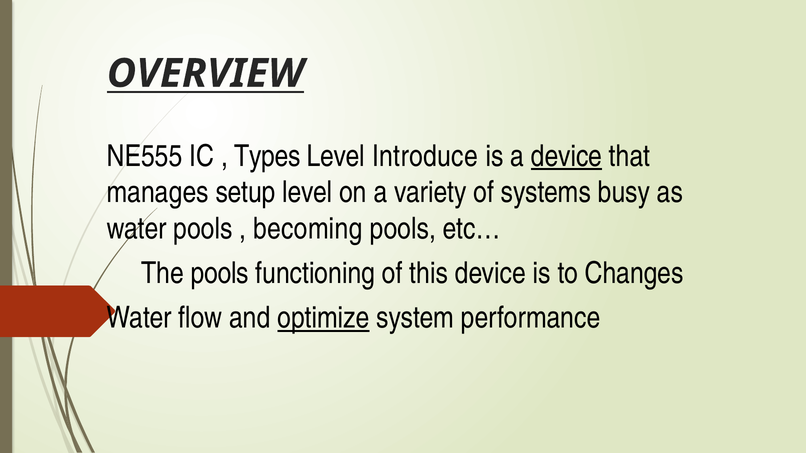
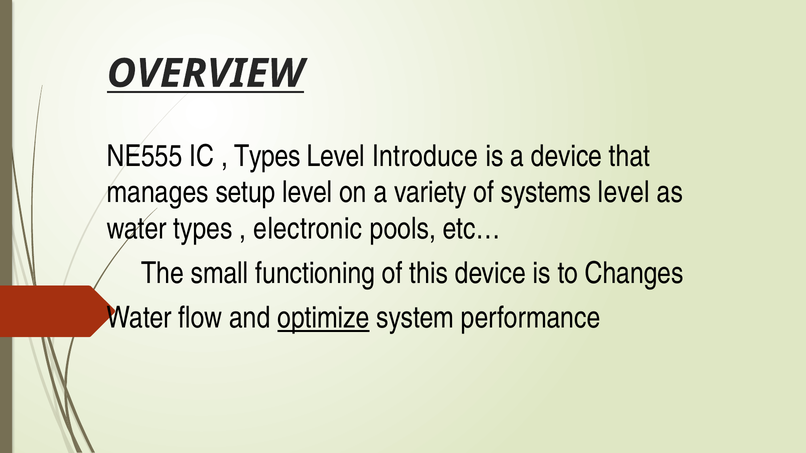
device at (567, 156) underline: present -> none
systems busy: busy -> level
water pools: pools -> types
becoming: becoming -> electronic
The pools: pools -> small
